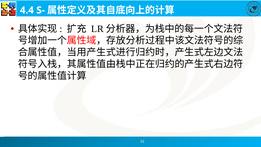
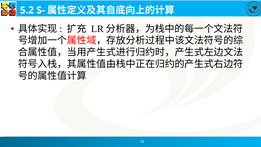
4.4: 4.4 -> 5.2
